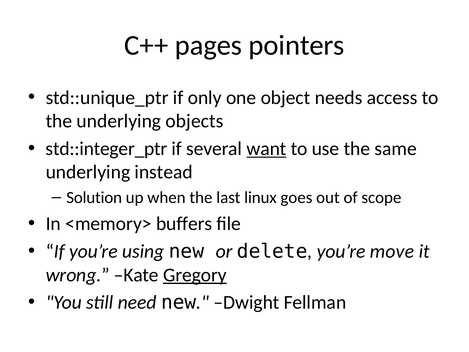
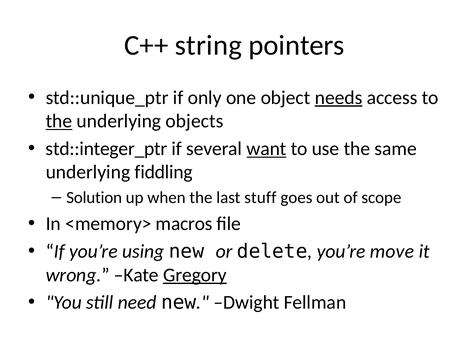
pages: pages -> string
needs underline: none -> present
the at (59, 121) underline: none -> present
instead: instead -> fiddling
linux: linux -> stuff
buffers: buffers -> macros
